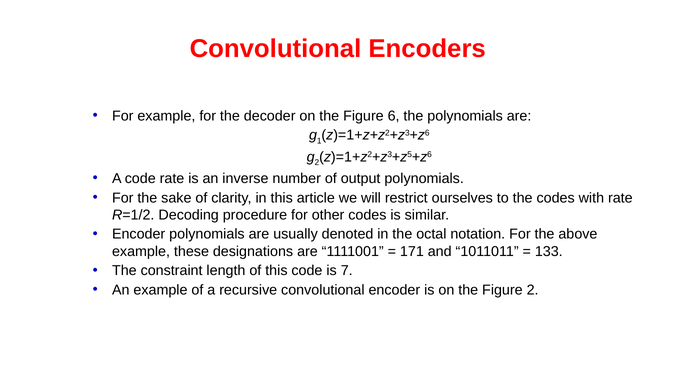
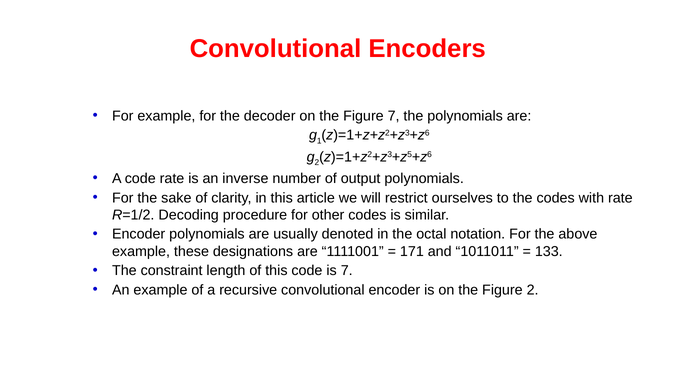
Figure 6: 6 -> 7
